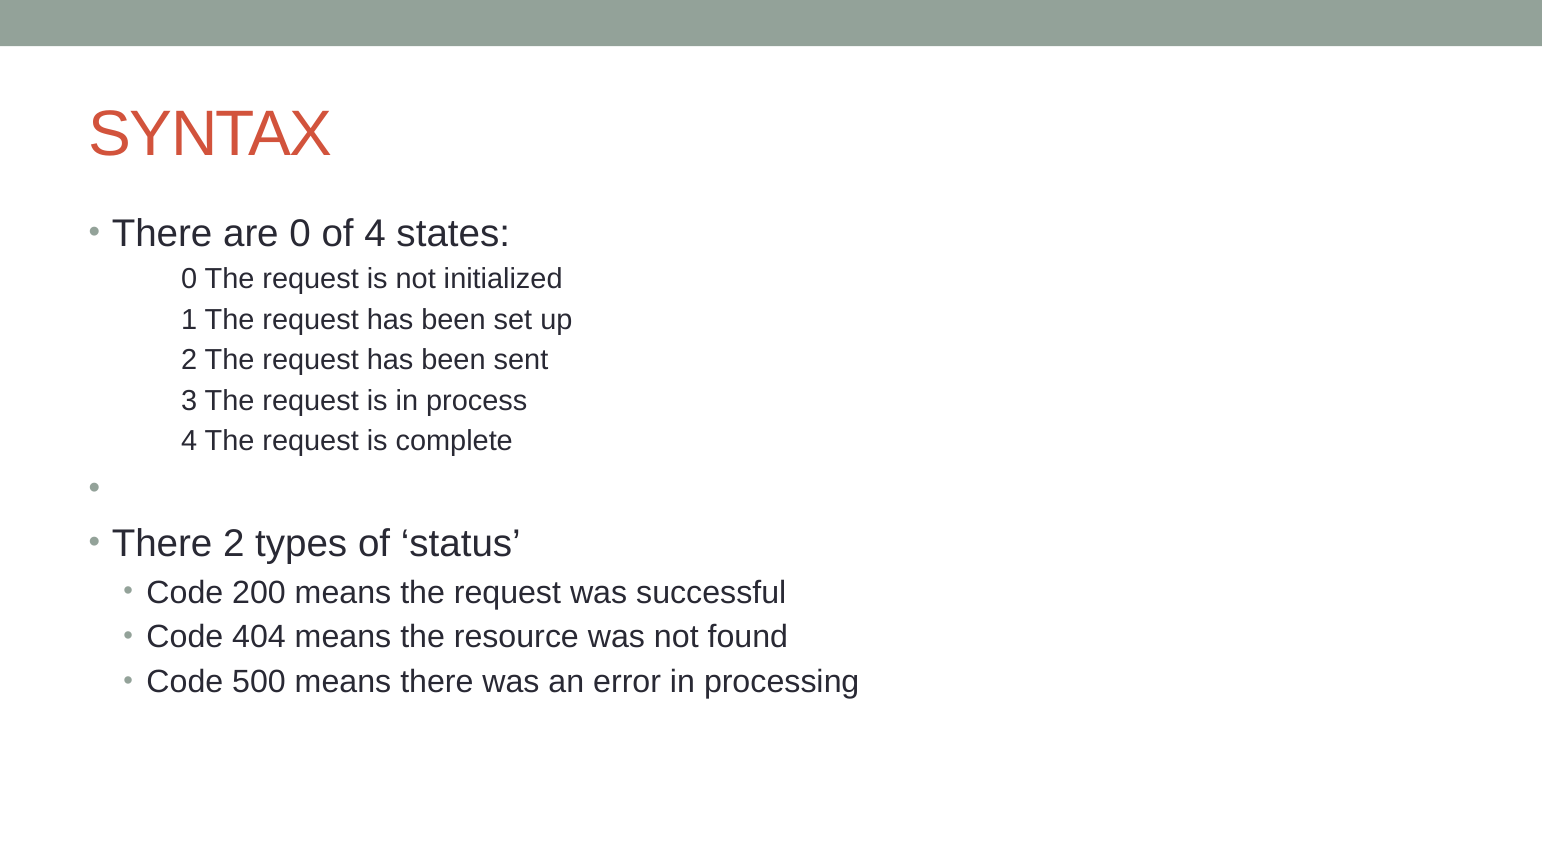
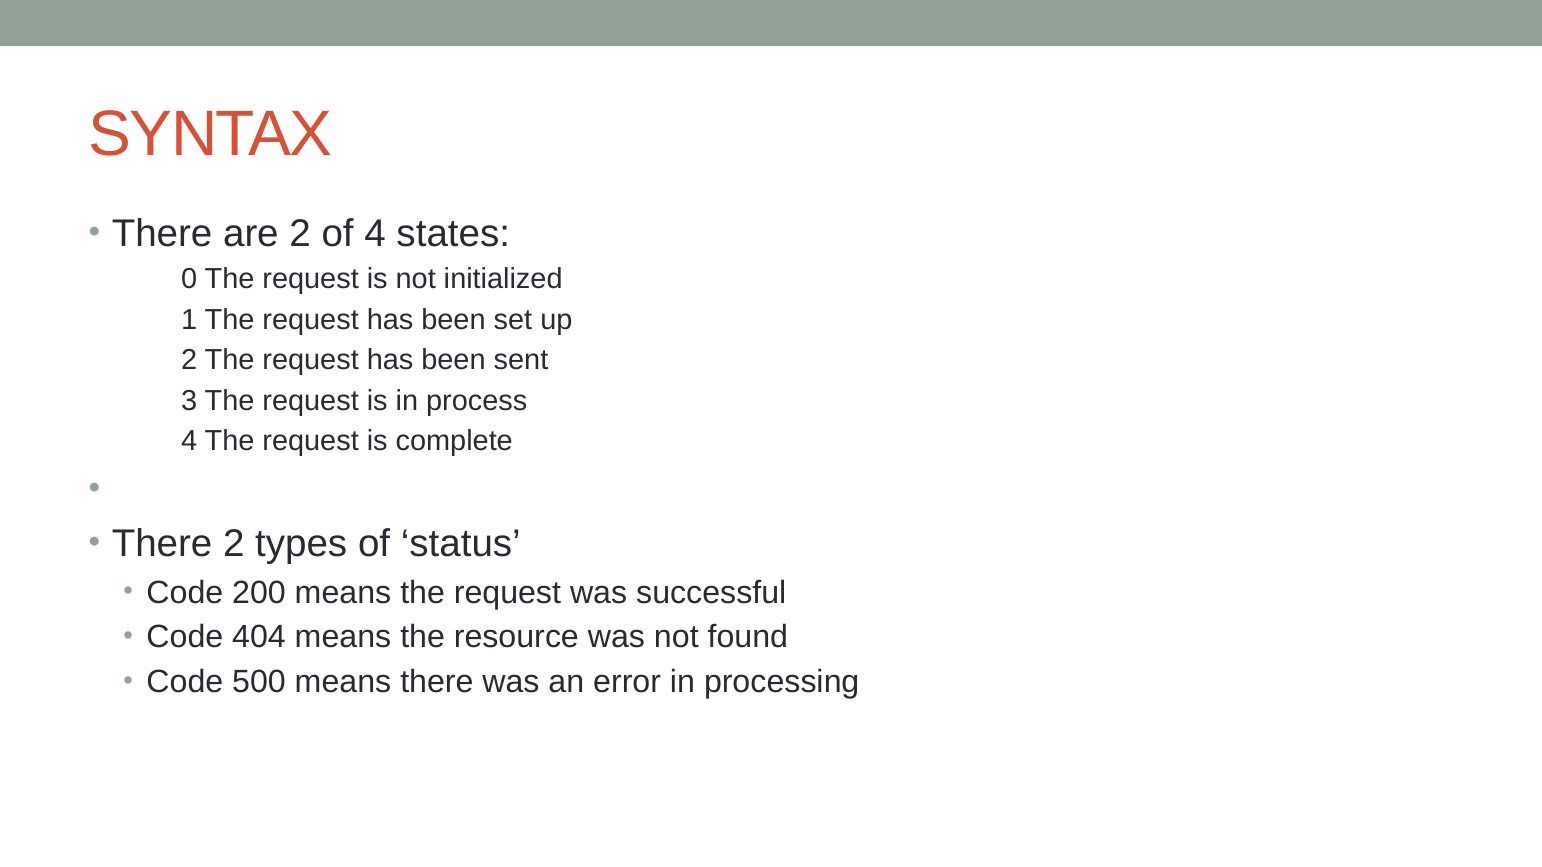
are 0: 0 -> 2
